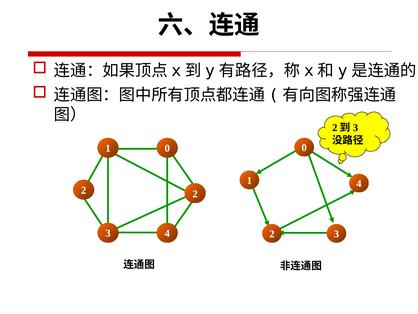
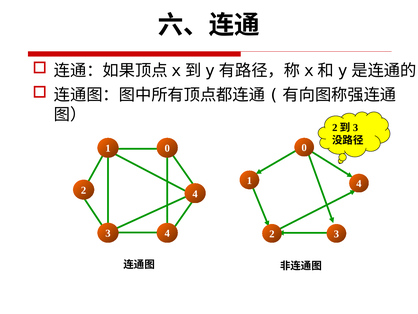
2 at (195, 194): 2 -> 4
